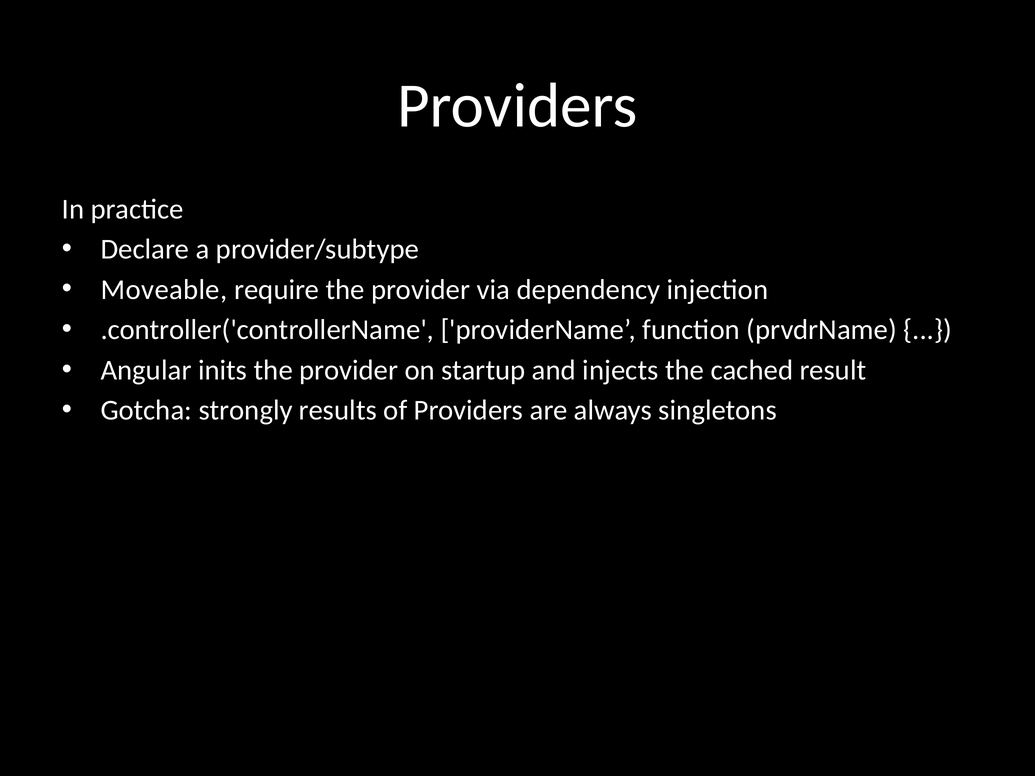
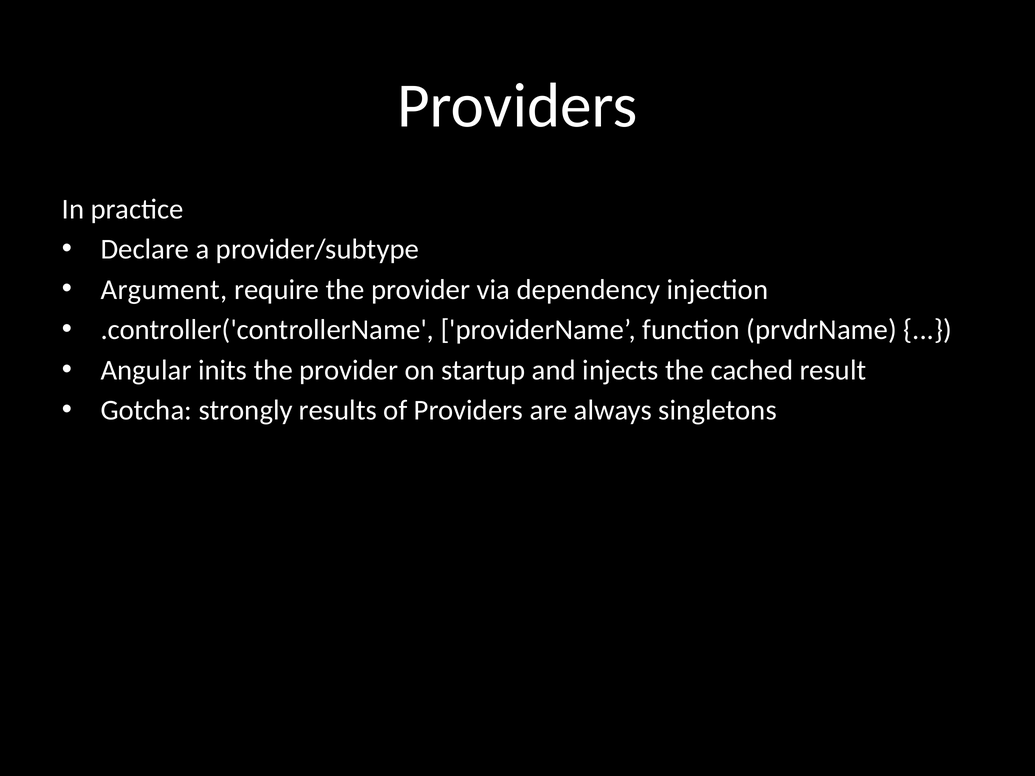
Moveable: Moveable -> Argument
